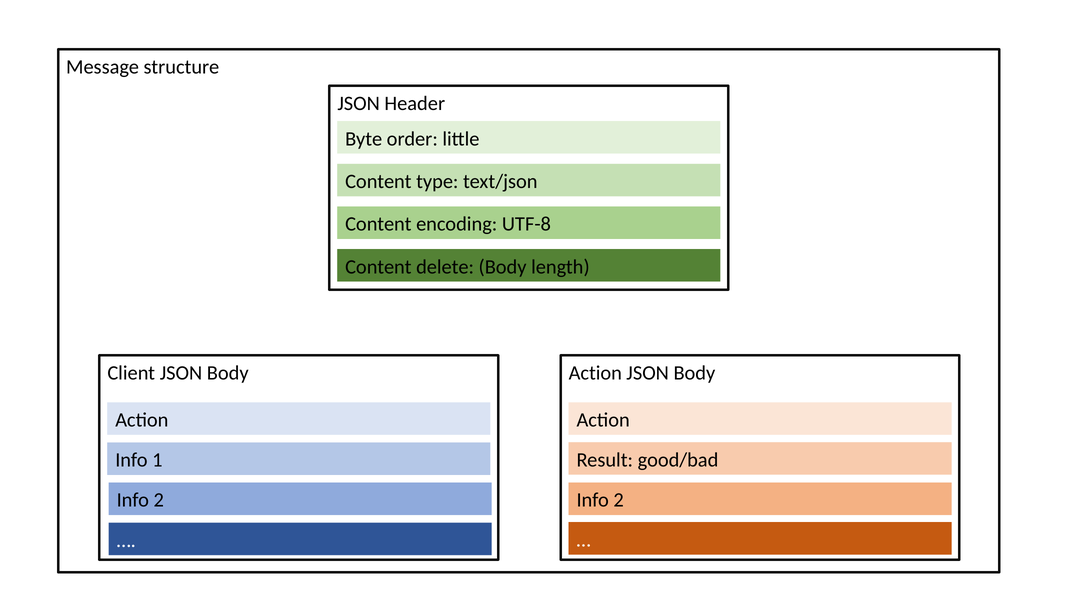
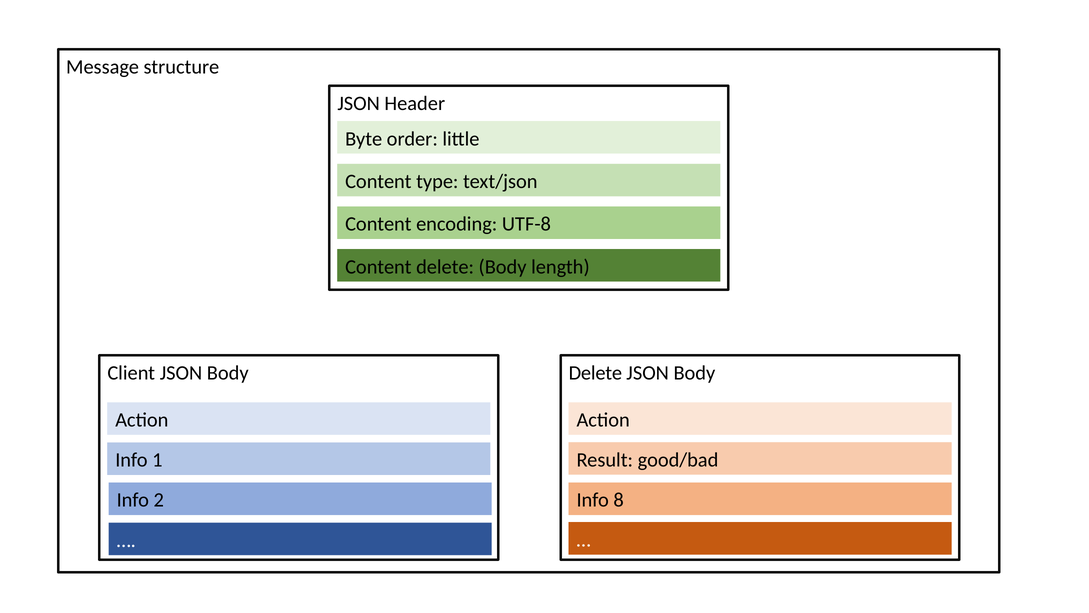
Action at (595, 373): Action -> Delete
2 at (619, 500): 2 -> 8
